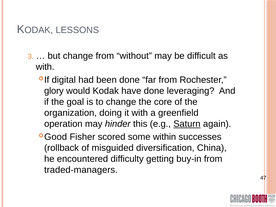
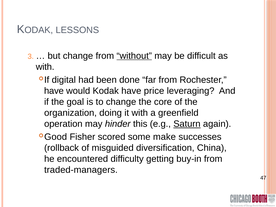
without underline: none -> present
glory at (54, 91): glory -> have
have done: done -> price
within: within -> make
